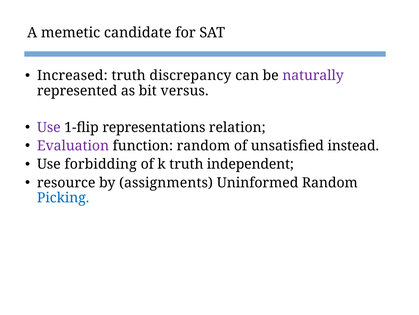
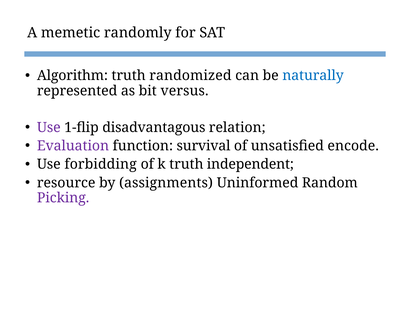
candidate: candidate -> randomly
Increased: Increased -> Algorithm
discrepancy: discrepancy -> randomized
naturally colour: purple -> blue
representations: representations -> disadvantagous
function random: random -> survival
instead: instead -> encode
Picking colour: blue -> purple
